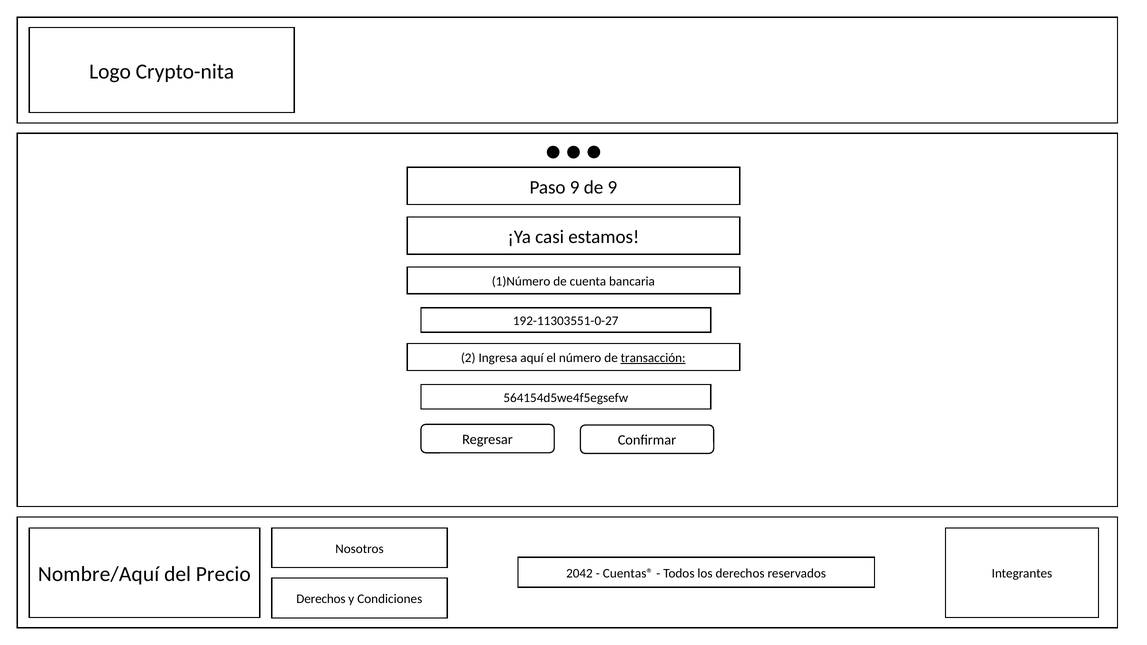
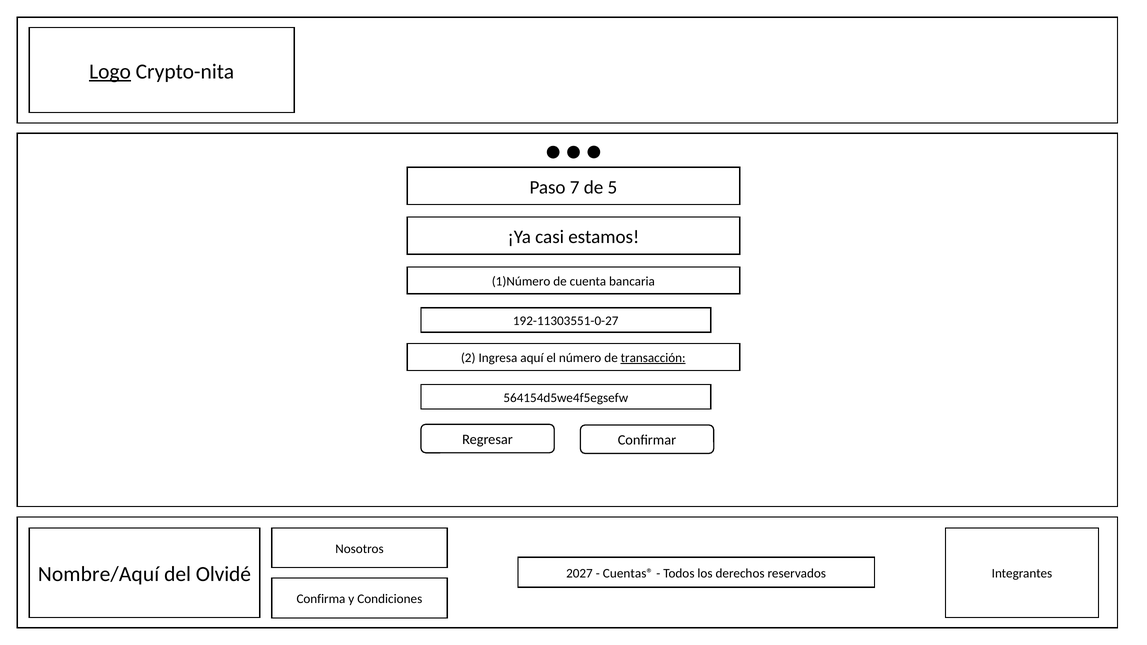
Logo underline: none -> present
Paso 9: 9 -> 7
de 9: 9 -> 5
Precio: Precio -> Olvidé
2042: 2042 -> 2027
Derechos at (321, 599): Derechos -> Confirma
